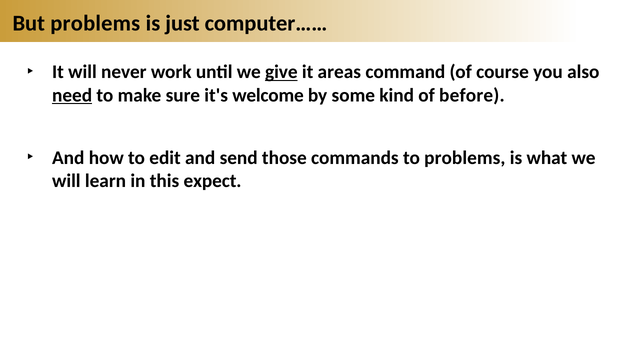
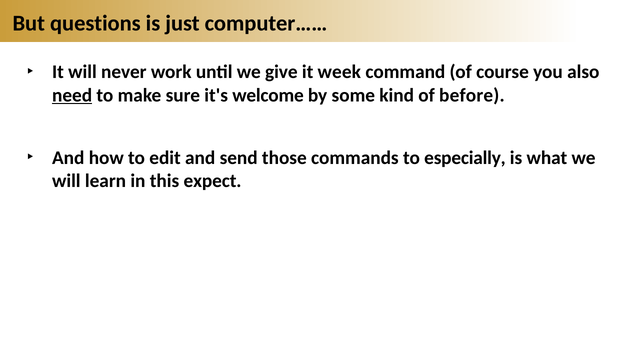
But problems: problems -> questions
give underline: present -> none
areas: areas -> week
to problems: problems -> especially
